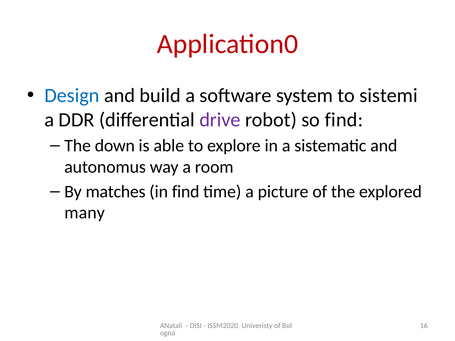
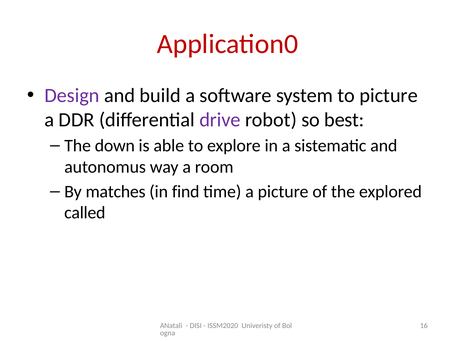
Design colour: blue -> purple
to sistemi: sistemi -> picture
so find: find -> best
many: many -> called
